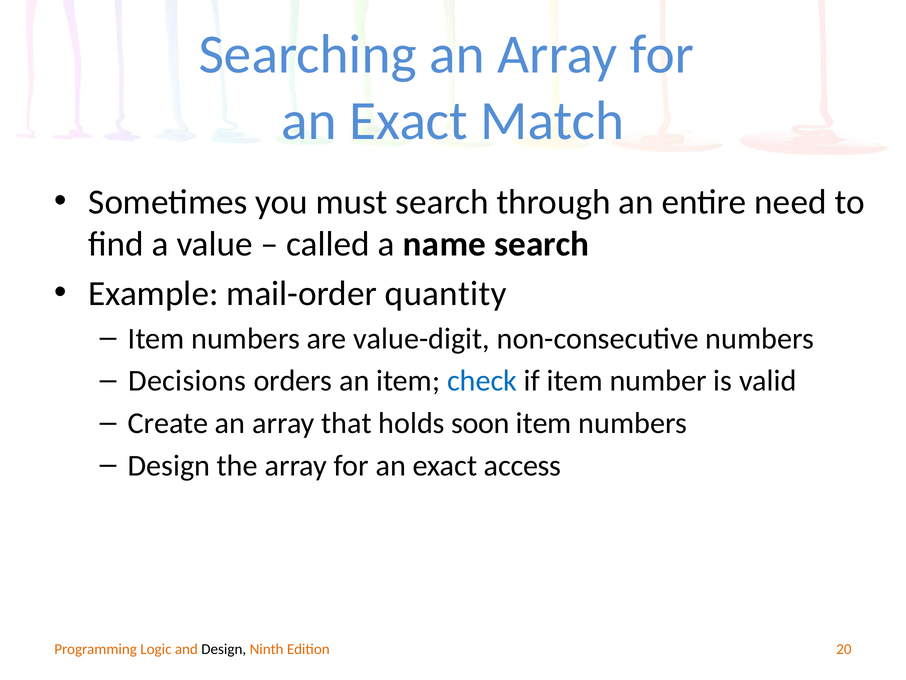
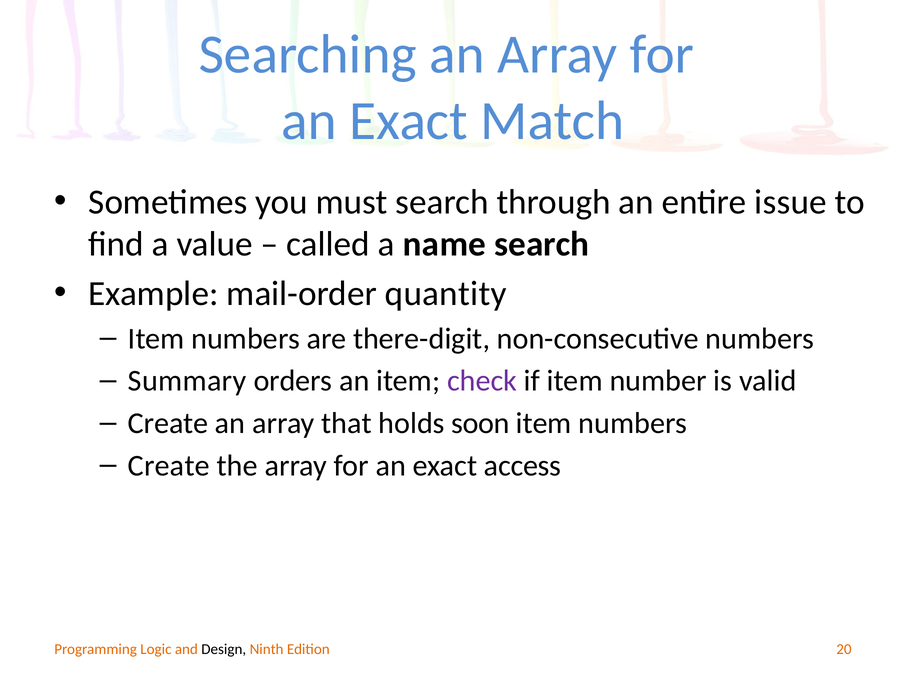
need: need -> issue
value-digit: value-digit -> there-digit
Decisions: Decisions -> Summary
check colour: blue -> purple
Design at (169, 465): Design -> Create
